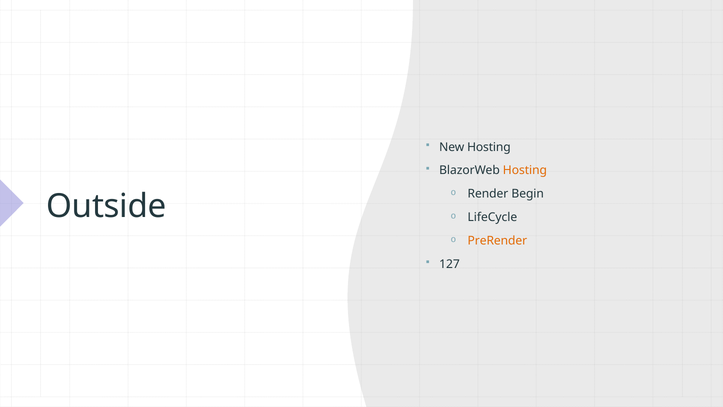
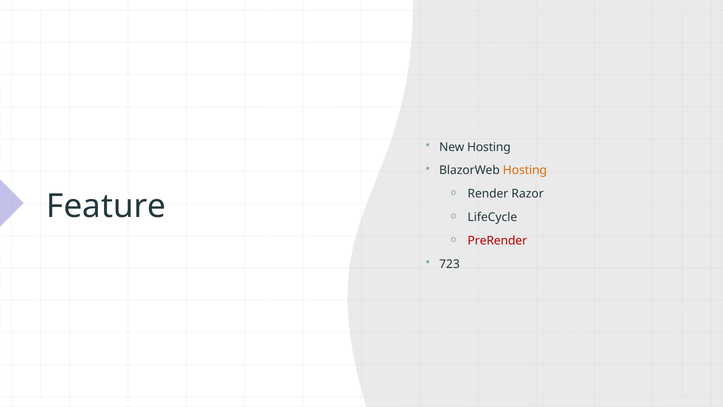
Begin: Begin -> Razor
Outside: Outside -> Feature
PreRender colour: orange -> red
127: 127 -> 723
